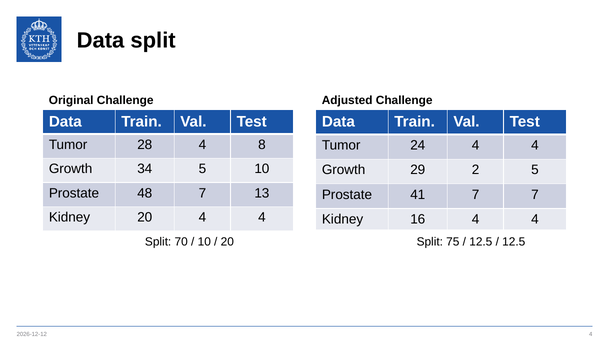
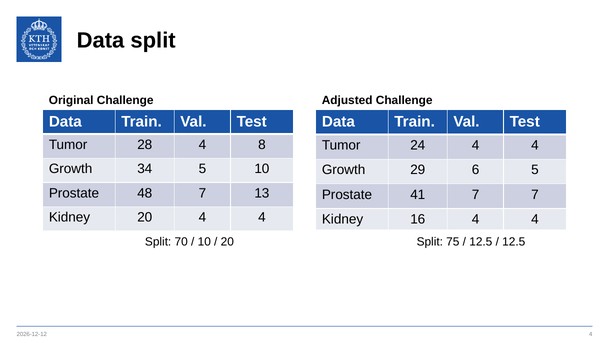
2: 2 -> 6
